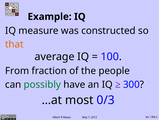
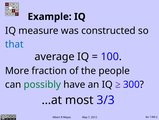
that colour: orange -> blue
From: From -> More
0/3: 0/3 -> 3/3
